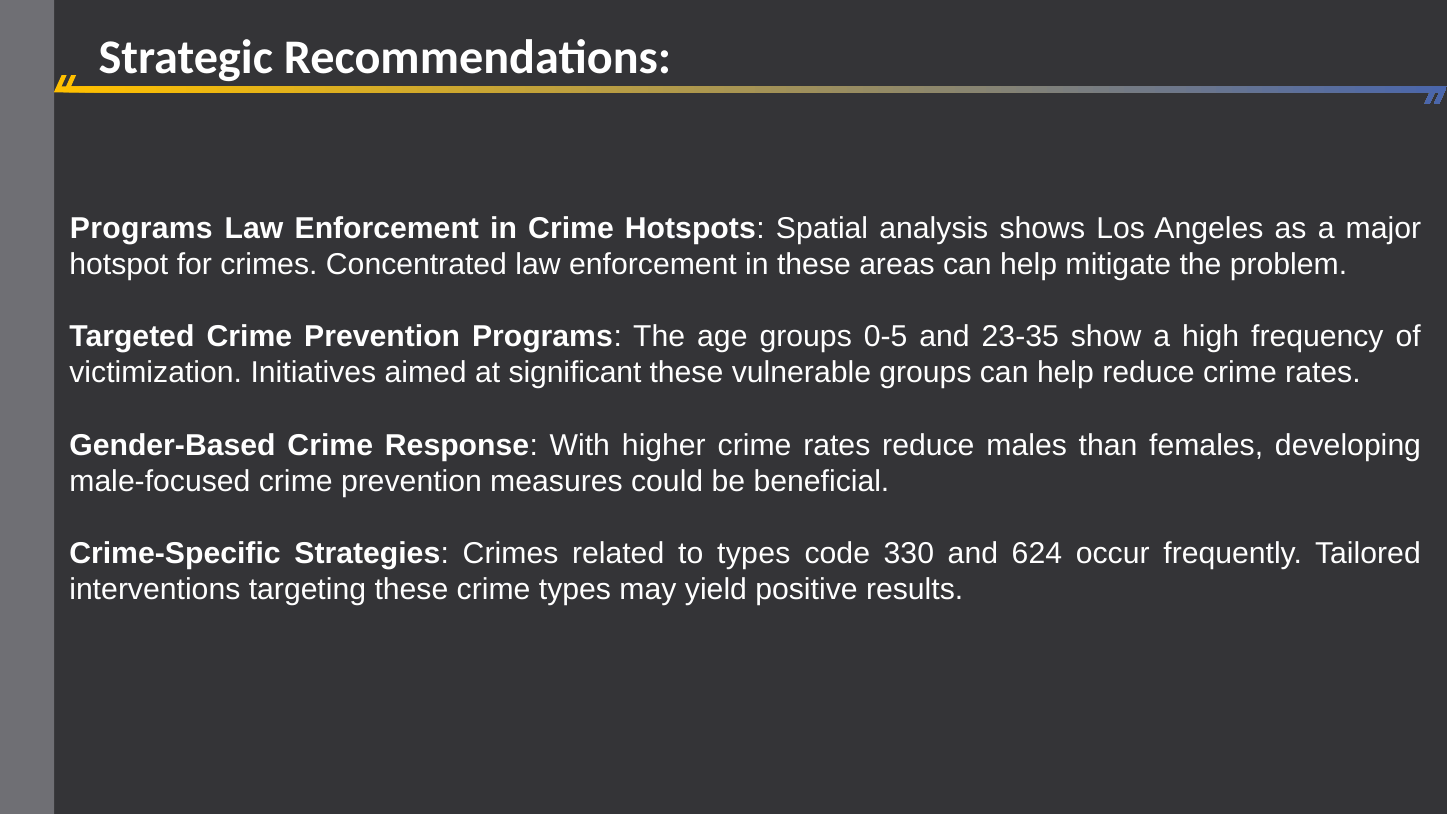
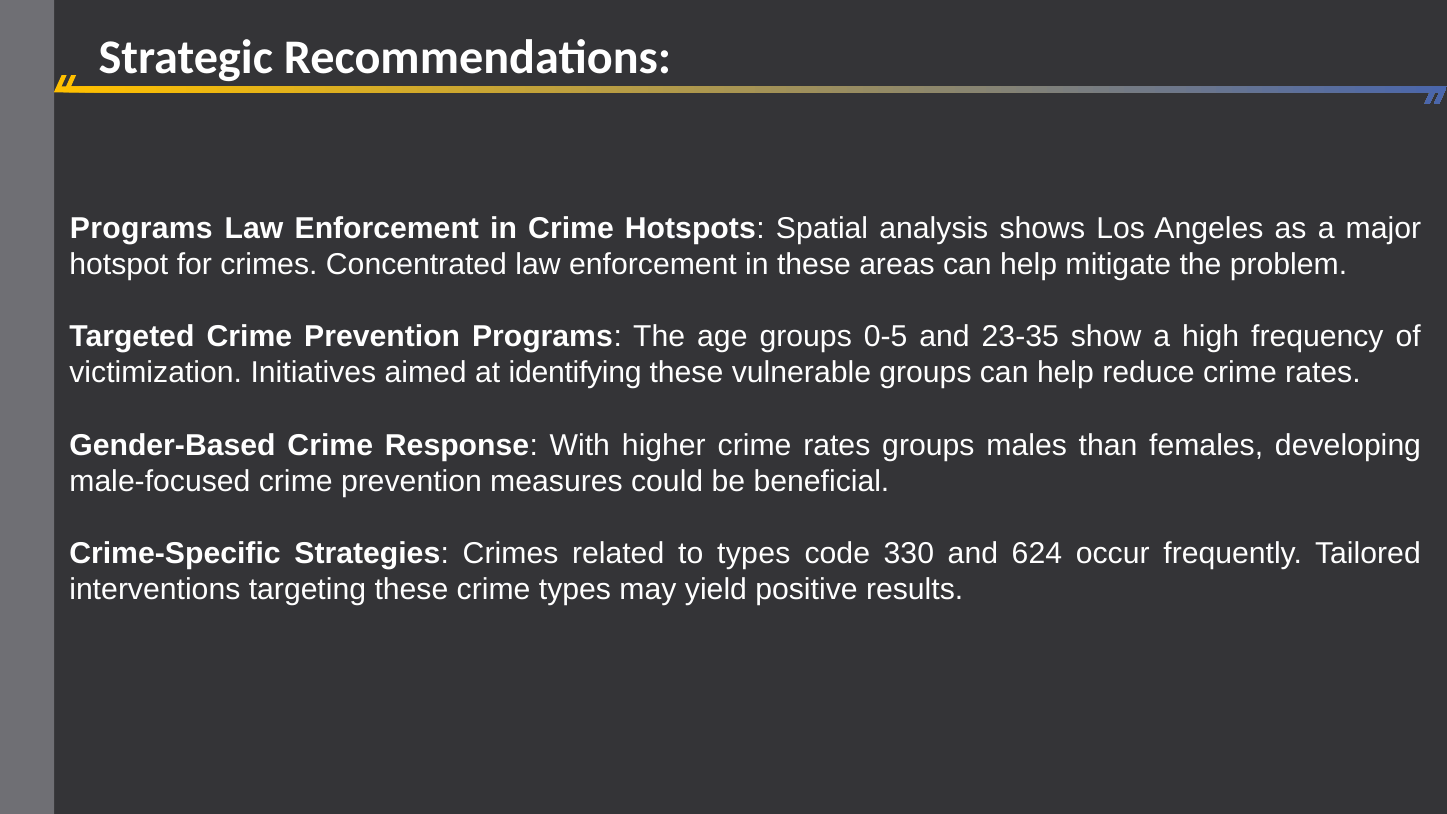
significant: significant -> identifying
rates reduce: reduce -> groups
